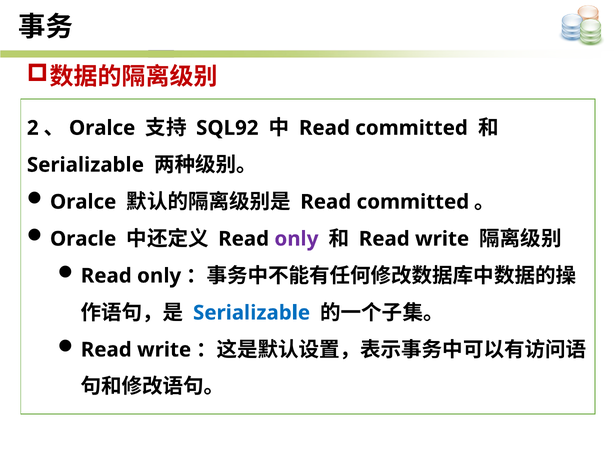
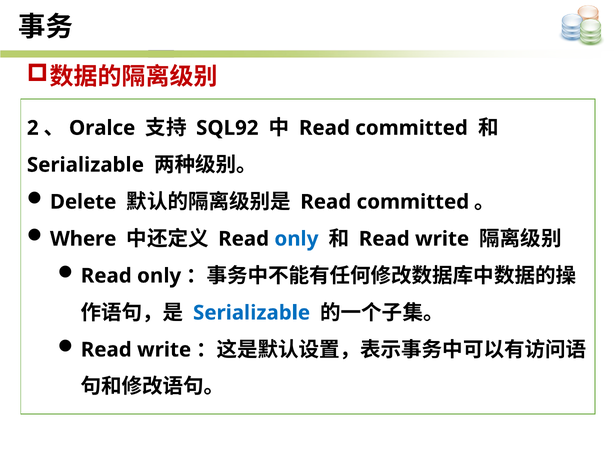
Oralce at (83, 202): Oralce -> Delete
Oracle: Oracle -> Where
only at (296, 239) colour: purple -> blue
